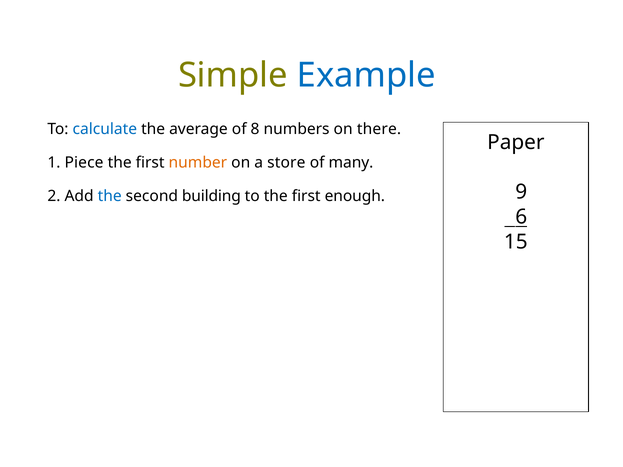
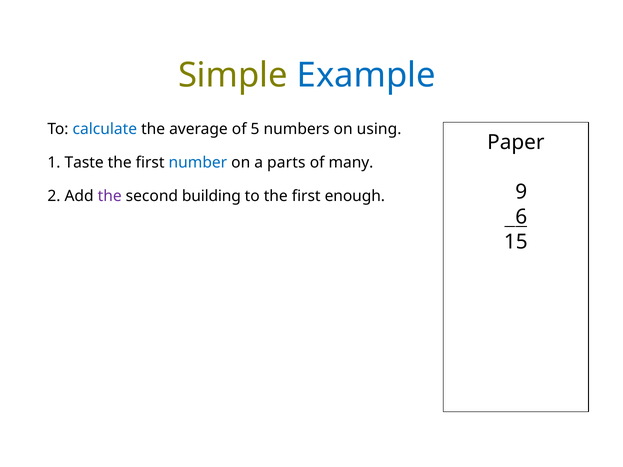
8: 8 -> 5
there: there -> using
Piece: Piece -> Taste
number colour: orange -> blue
store: store -> parts
the at (110, 196) colour: blue -> purple
